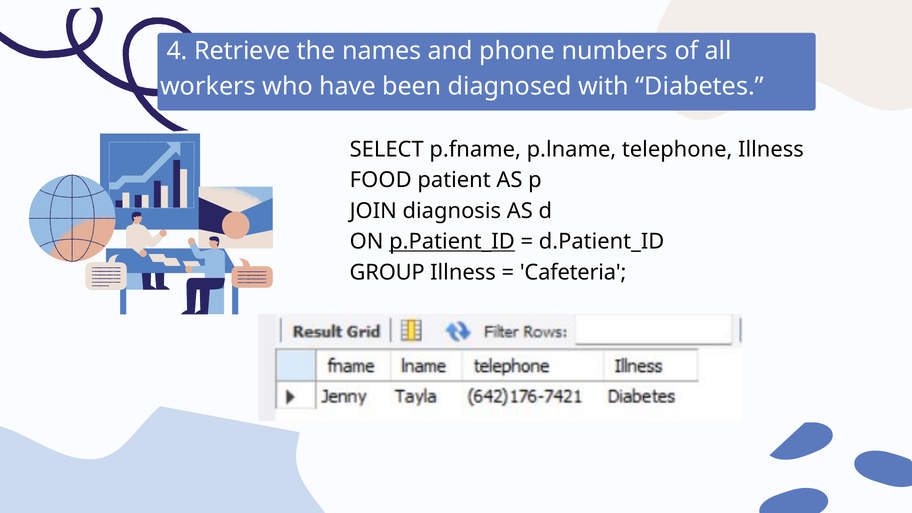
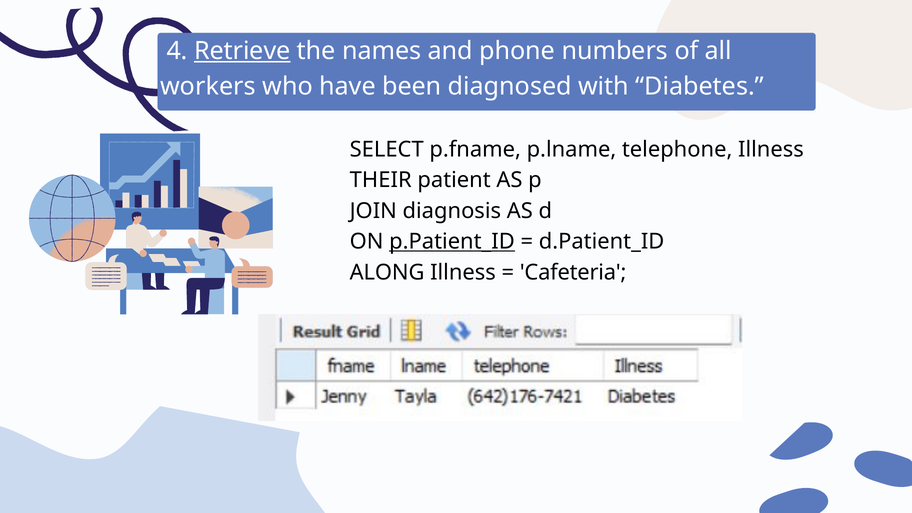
Retrieve underline: none -> present
FOOD: FOOD -> THEIR
GROUP: GROUP -> ALONG
